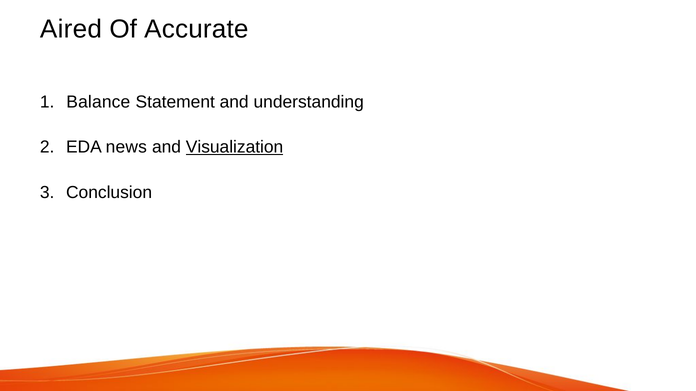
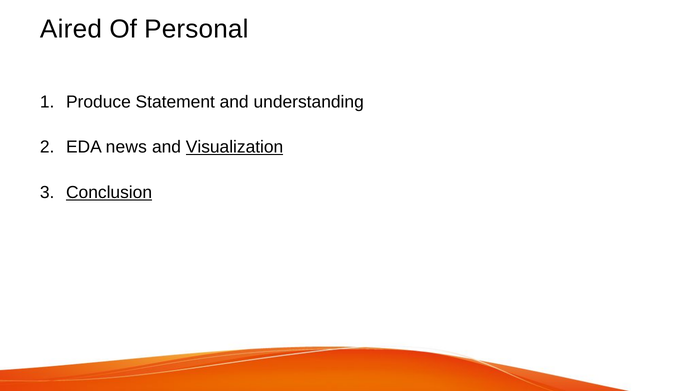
Accurate: Accurate -> Personal
Balance: Balance -> Produce
Conclusion underline: none -> present
